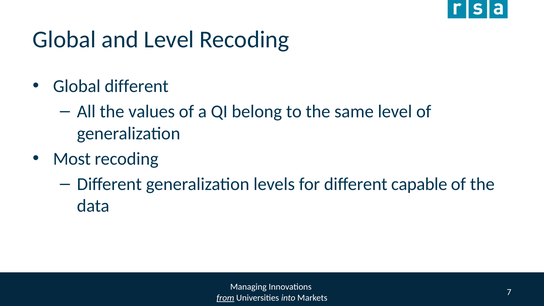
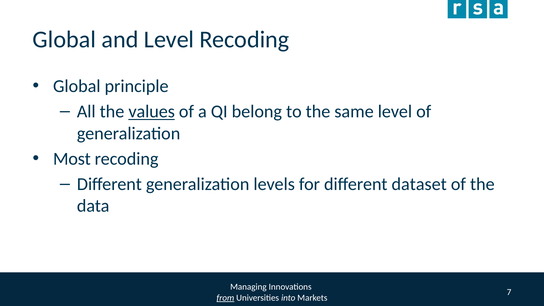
Global different: different -> principle
values underline: none -> present
capable: capable -> dataset
